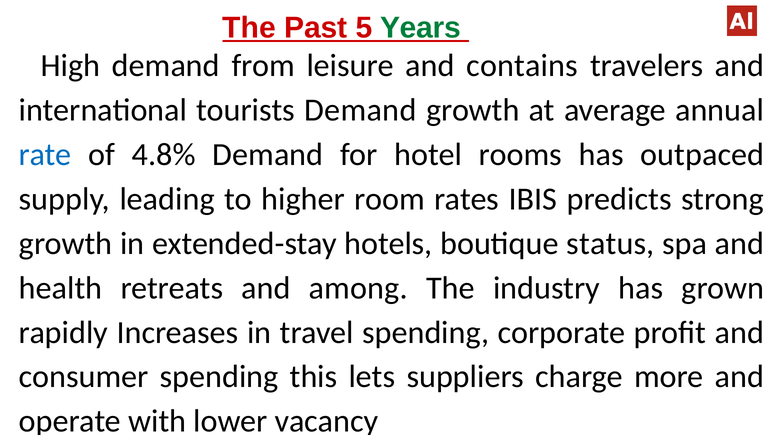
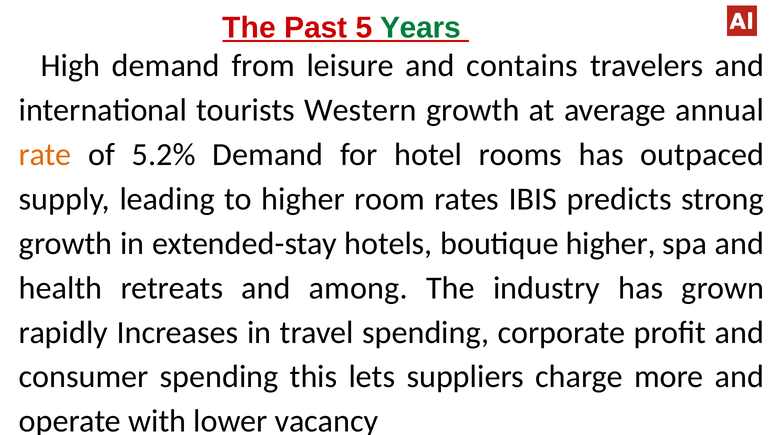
tourists Demand: Demand -> Western
rate colour: blue -> orange
4.8%: 4.8% -> 5.2%
boutique status: status -> higher
